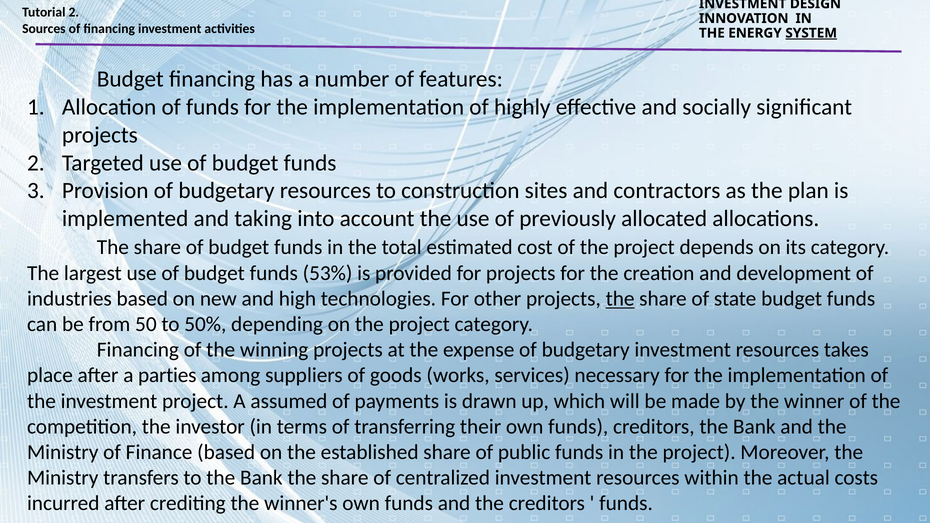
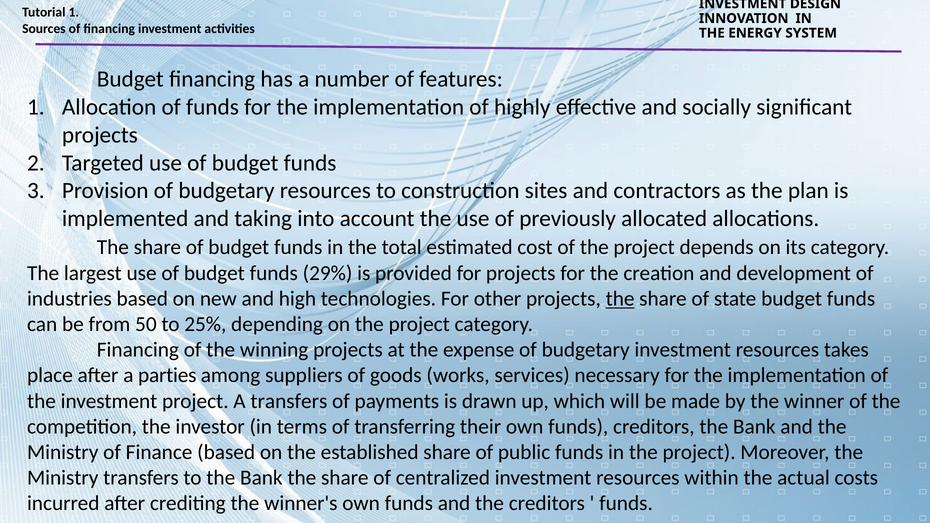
Tutorial 2: 2 -> 1
SYSTEM underline: present -> none
53%: 53% -> 29%
50%: 50% -> 25%
A assumed: assumed -> transfers
